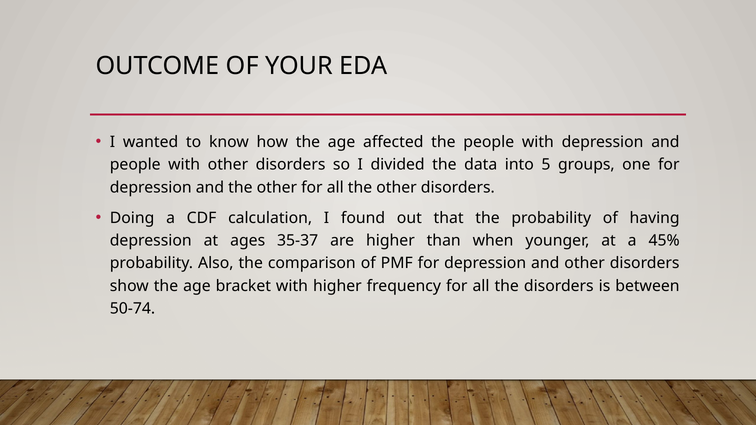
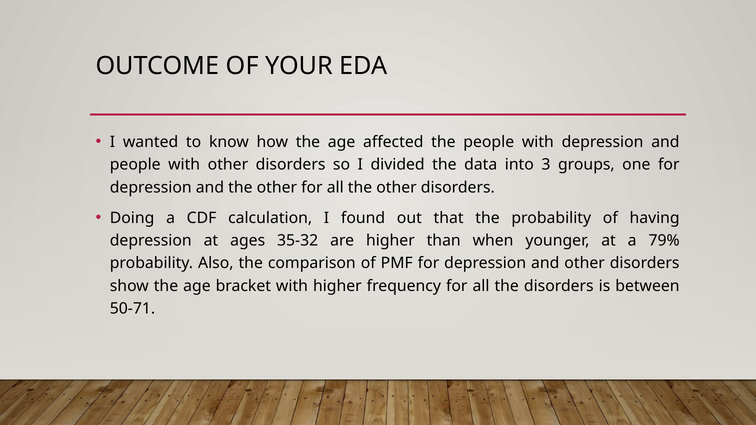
5: 5 -> 3
35-37: 35-37 -> 35-32
45%: 45% -> 79%
50-74: 50-74 -> 50-71
